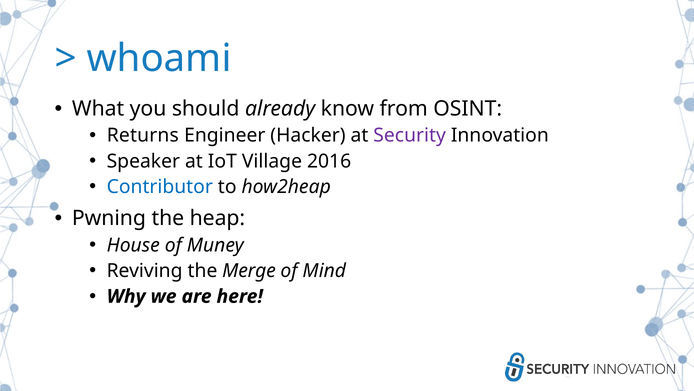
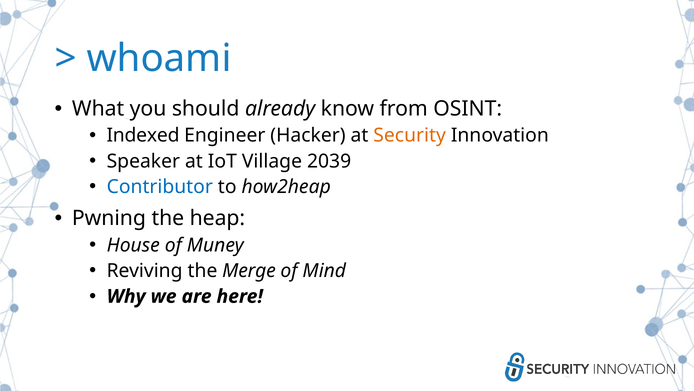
Returns: Returns -> Indexed
Security colour: purple -> orange
2016: 2016 -> 2039
